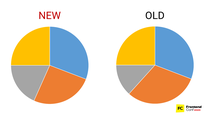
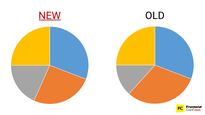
NEW underline: none -> present
